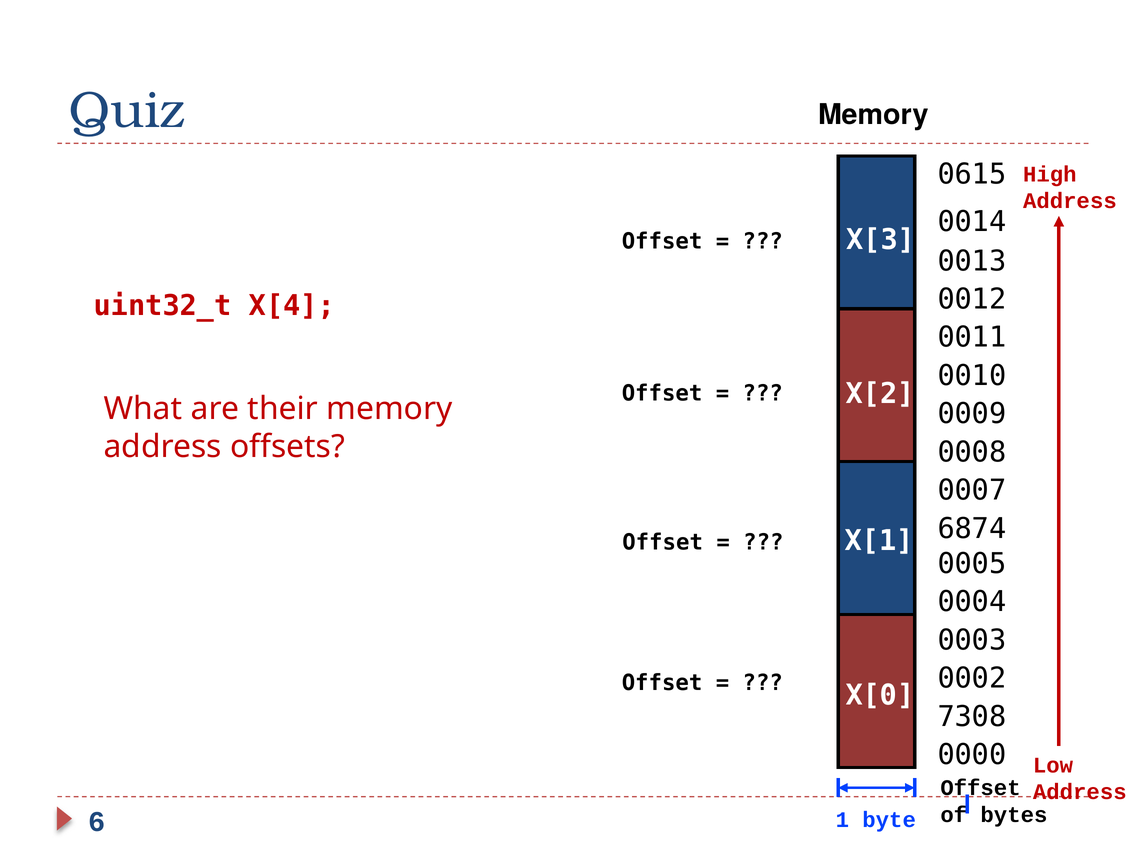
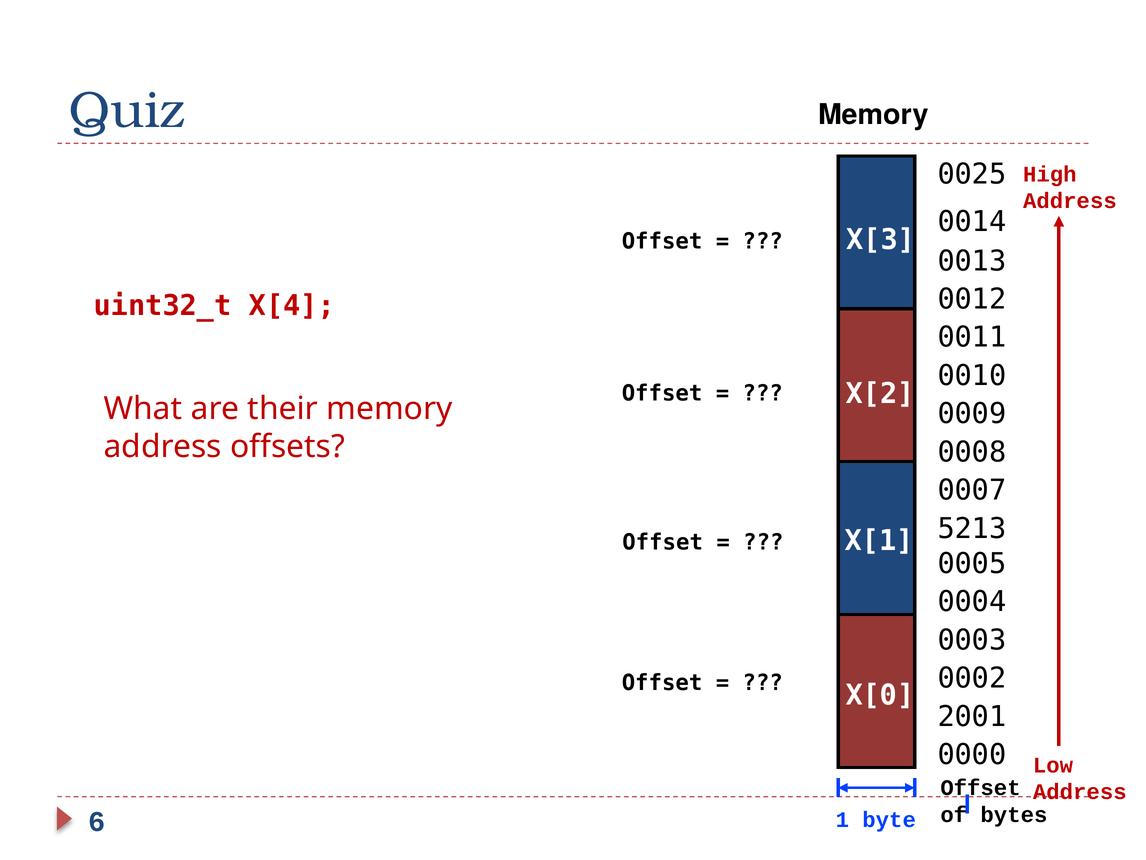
0615: 0615 -> 0025
6874: 6874 -> 5213
7308: 7308 -> 2001
